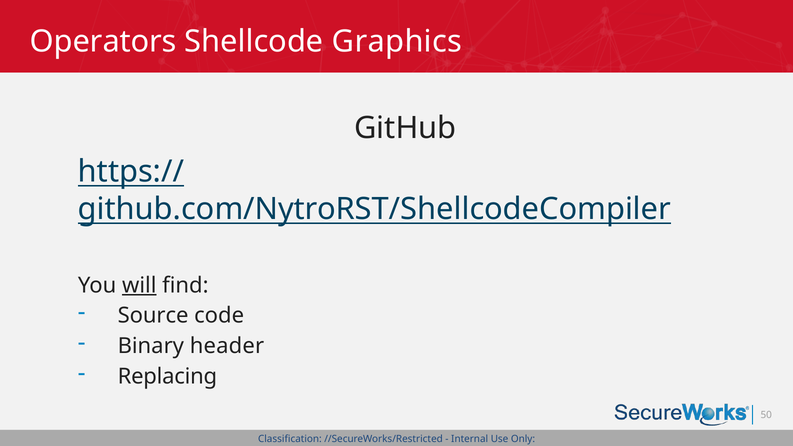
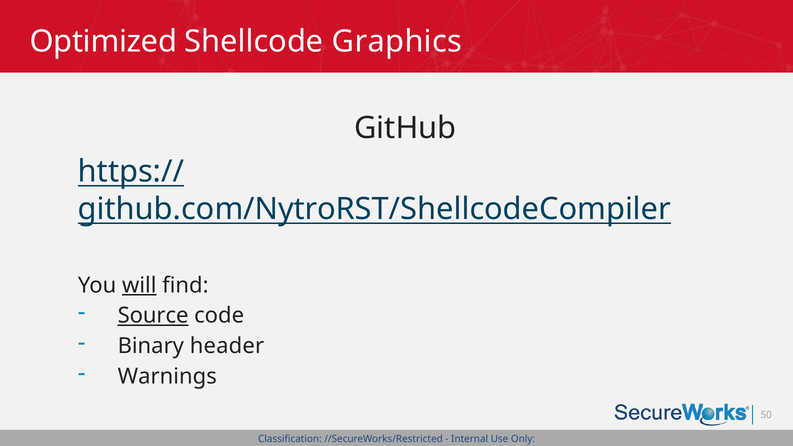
Operators: Operators -> Optimized
Source underline: none -> present
Replacing: Replacing -> Warnings
